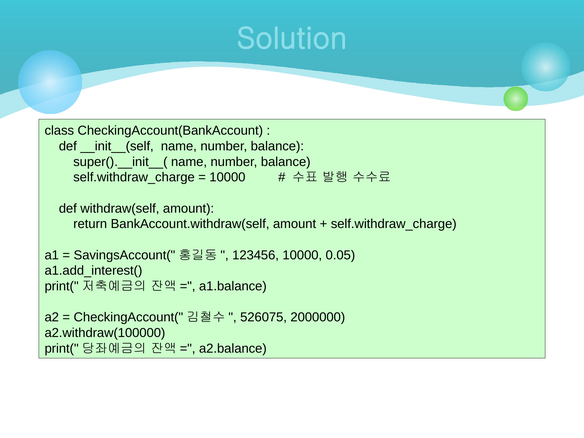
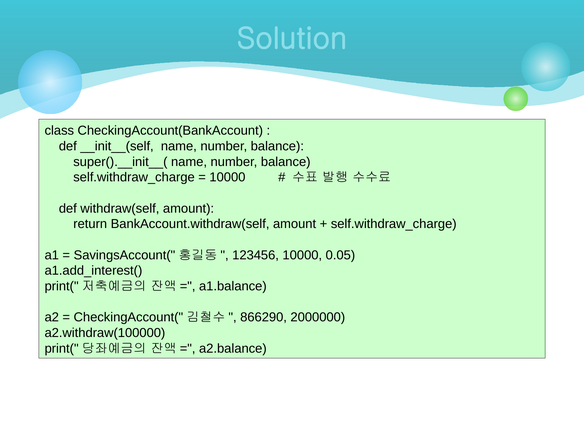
526075: 526075 -> 866290
